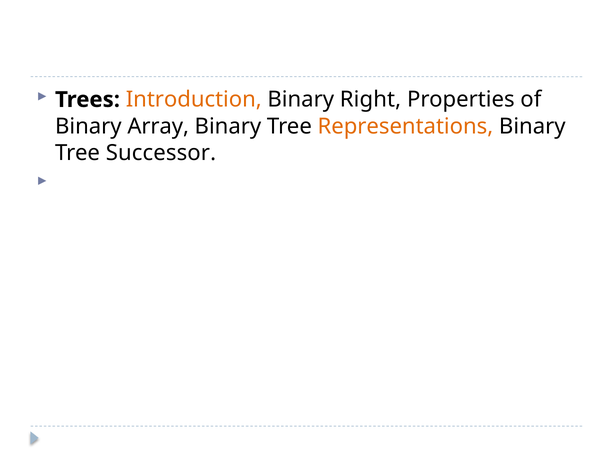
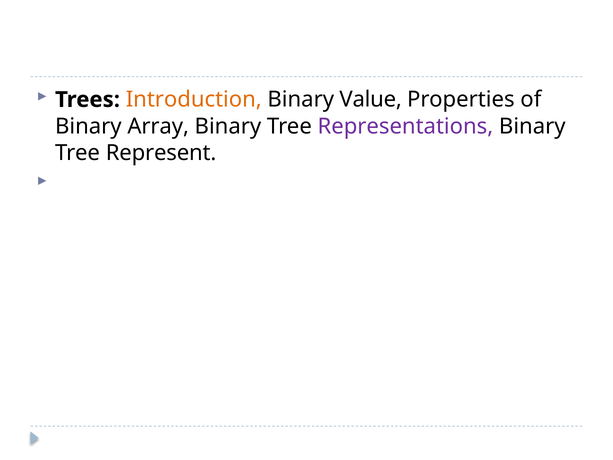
Right: Right -> Value
Representations colour: orange -> purple
Successor: Successor -> Represent
